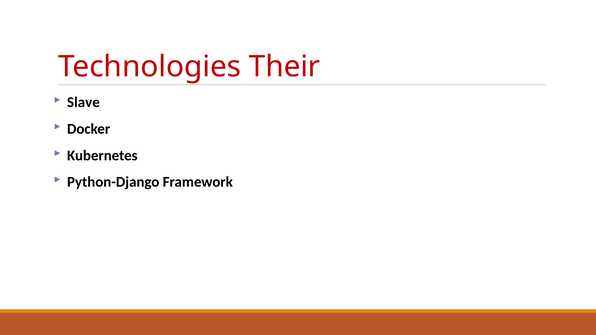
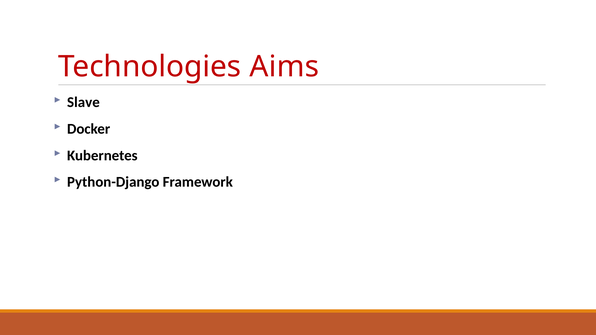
Their: Their -> Aims
